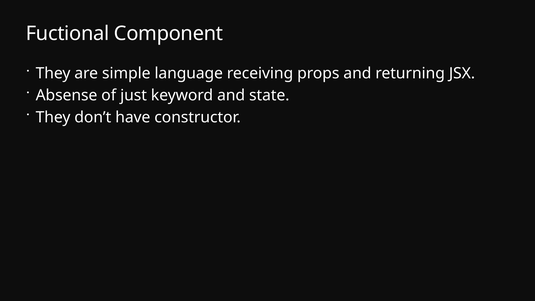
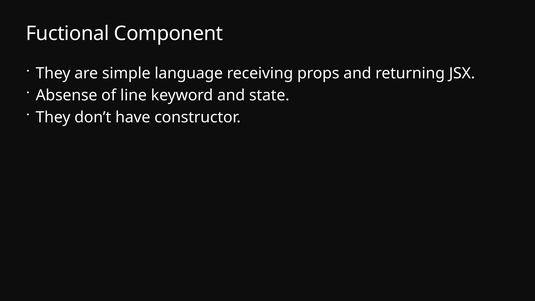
just: just -> line
